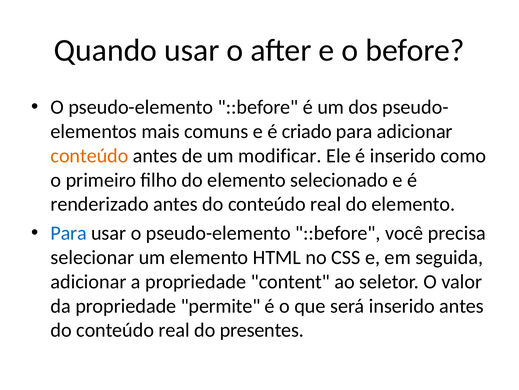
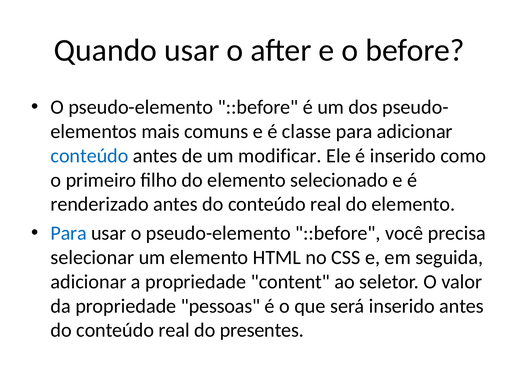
criado: criado -> classe
conteúdo at (90, 155) colour: orange -> blue
permite: permite -> pessoas
